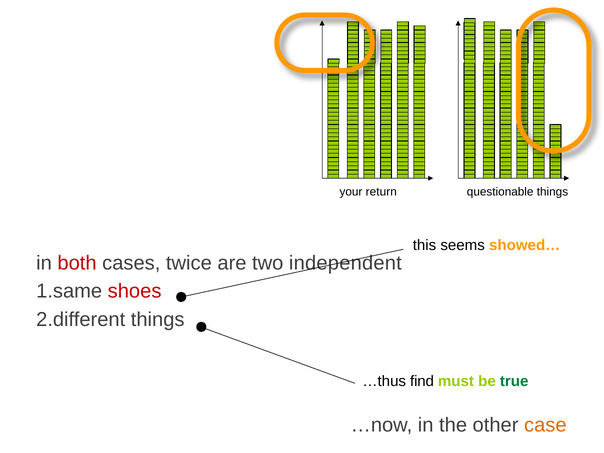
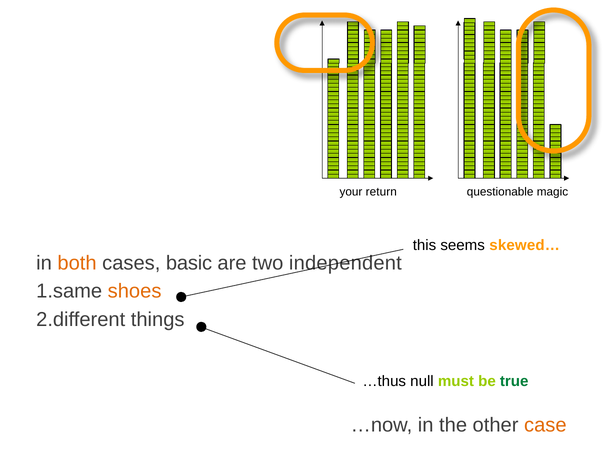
questionable things: things -> magic
showed…: showed… -> skewed…
both colour: red -> orange
twice: twice -> basic
shoes colour: red -> orange
find: find -> null
